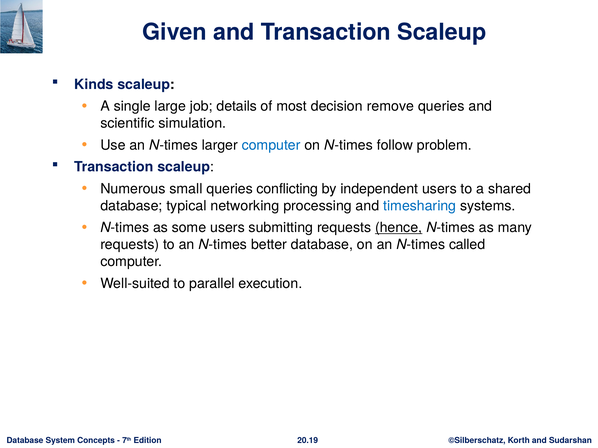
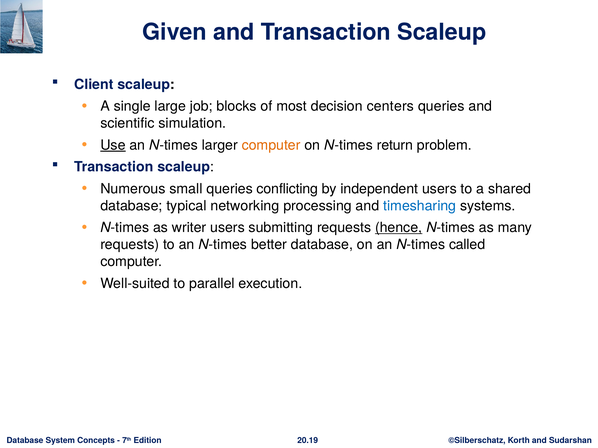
Kinds: Kinds -> Client
details: details -> blocks
remove: remove -> centers
Use underline: none -> present
computer at (271, 145) colour: blue -> orange
follow: follow -> return
some: some -> writer
